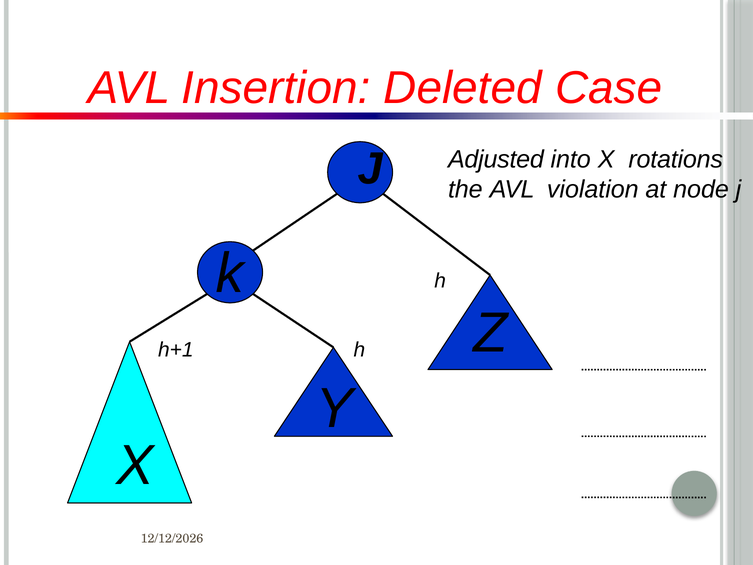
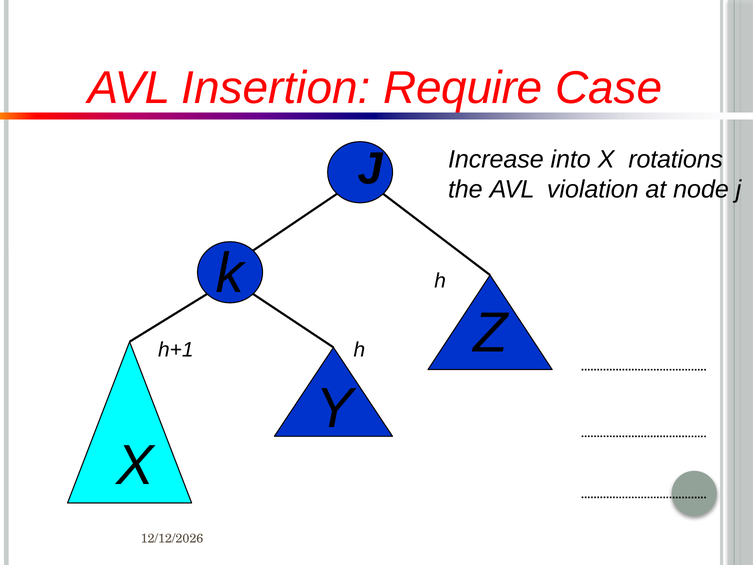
Deleted: Deleted -> Require
Adjusted: Adjusted -> Increase
